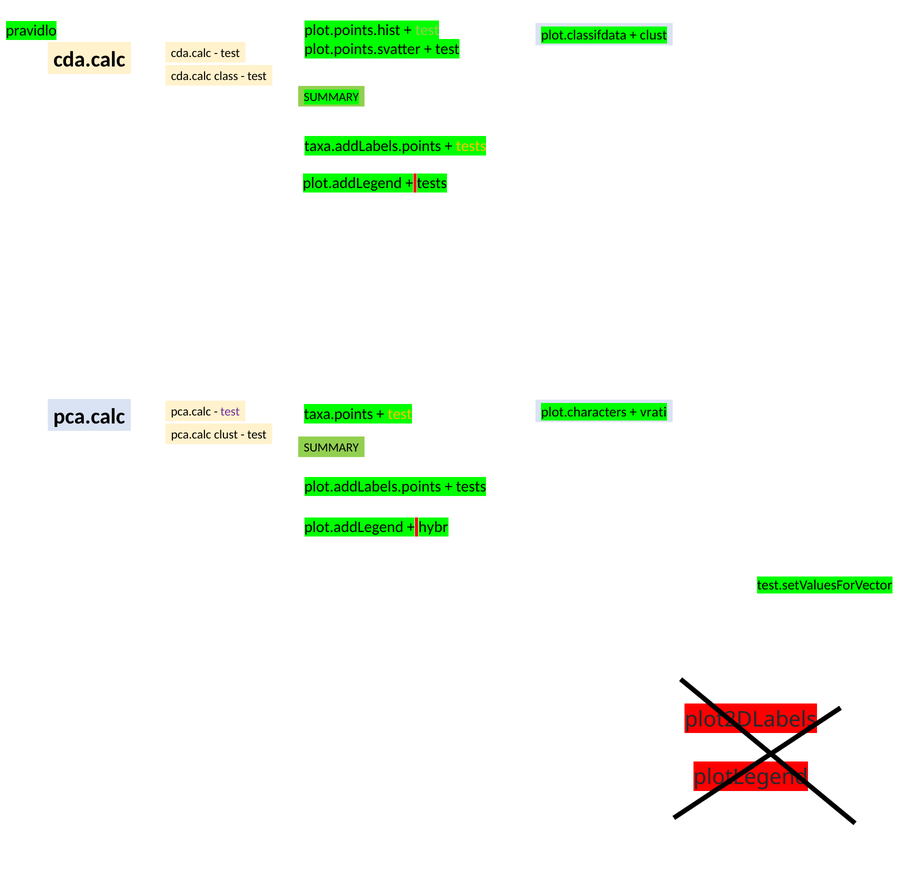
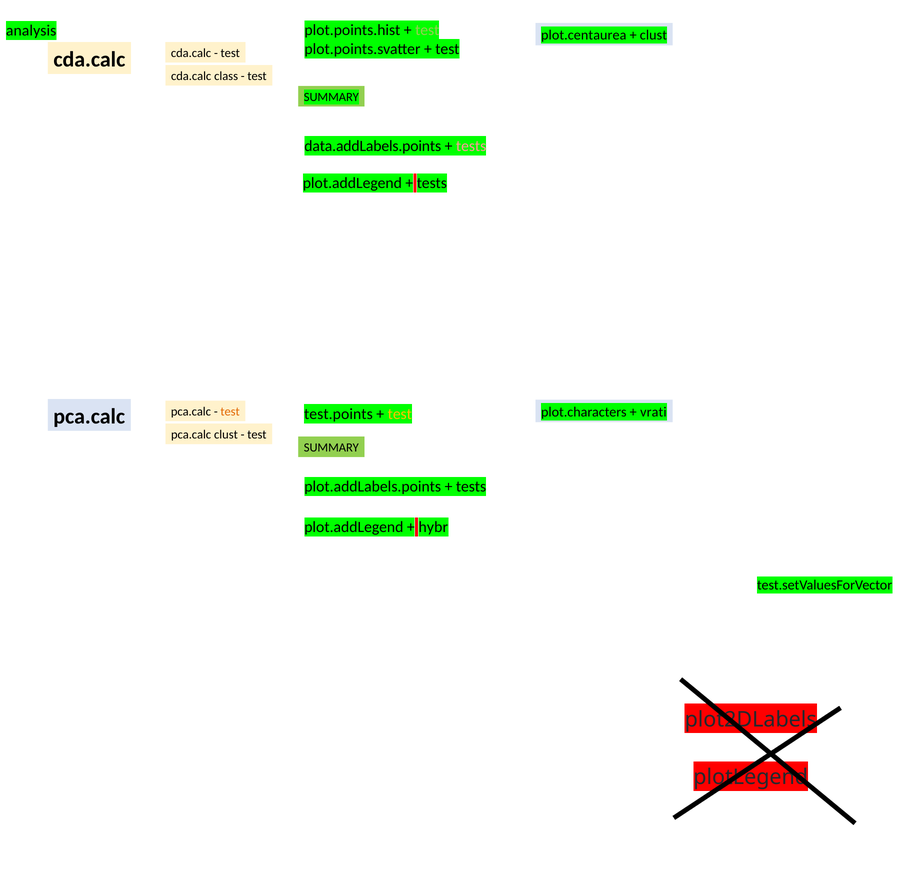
pravidlo: pravidlo -> analysis
plot.classifdata: plot.classifdata -> plot.centaurea
taxa.addLabels.points: taxa.addLabels.points -> data.addLabels.points
tests at (471, 146) colour: yellow -> pink
test at (230, 412) colour: purple -> orange
taxa.points: taxa.points -> test.points
